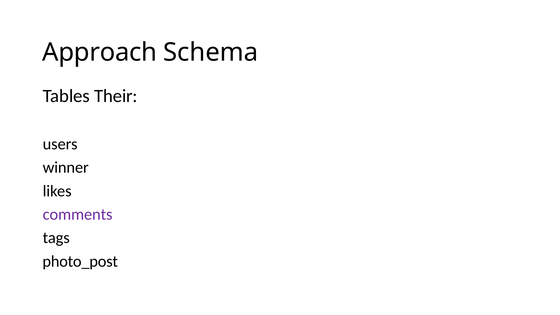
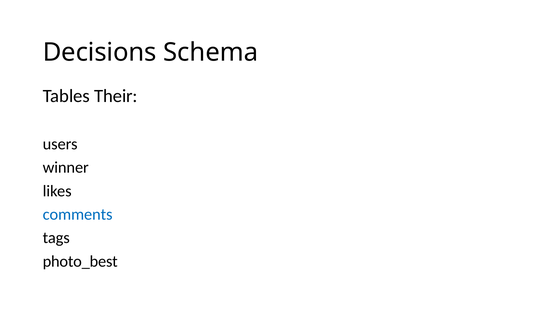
Approach: Approach -> Decisions
comments colour: purple -> blue
photo_post: photo_post -> photo_best
